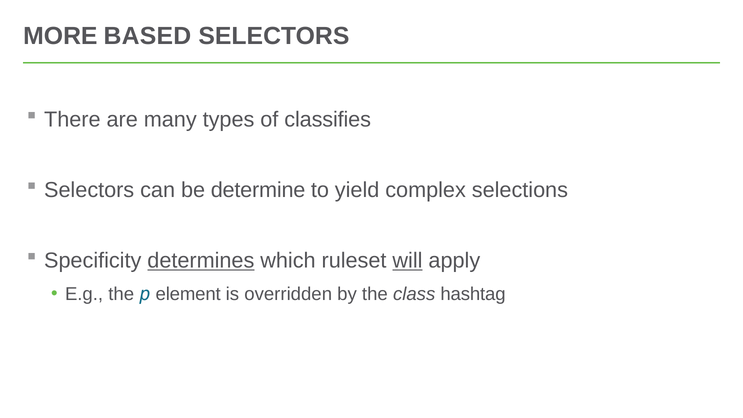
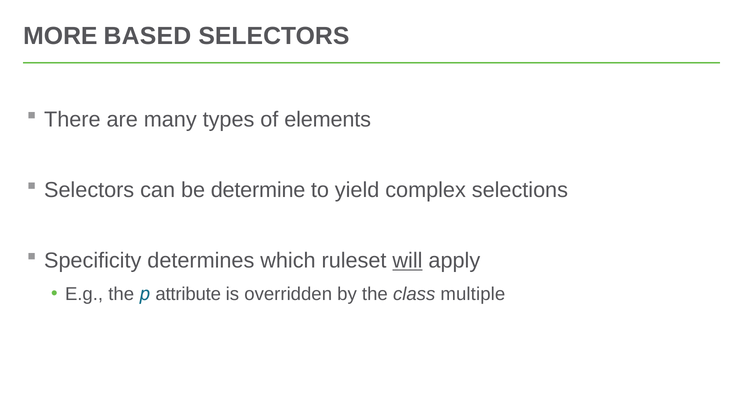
classifies: classifies -> elements
determines underline: present -> none
element: element -> attribute
hashtag: hashtag -> multiple
